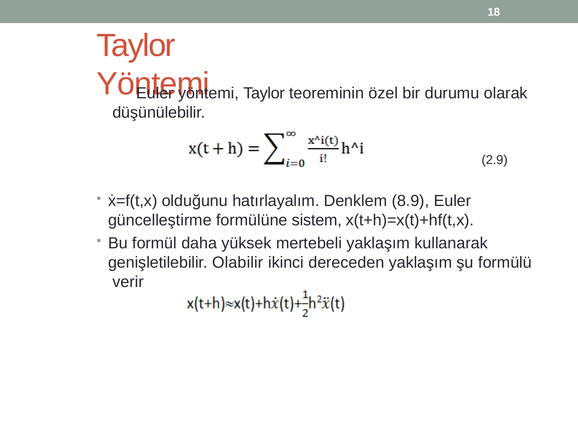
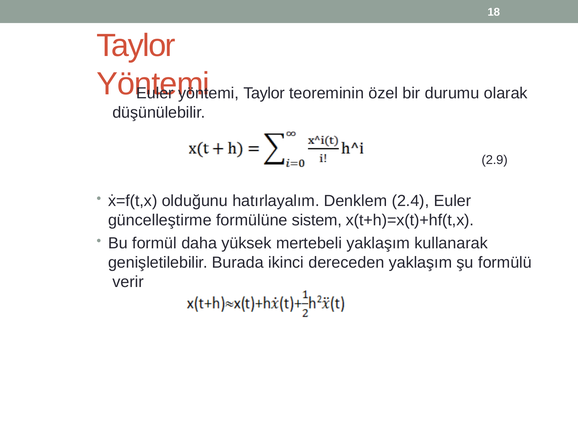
8.9: 8.9 -> 2.4
Olabilir: Olabilir -> Burada
